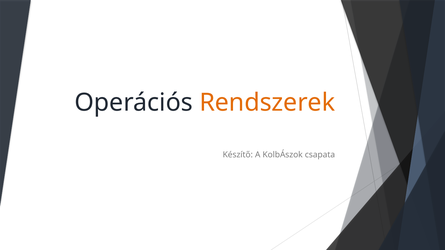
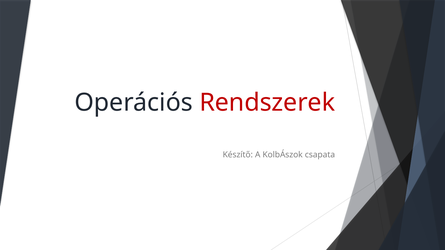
Rendszerek colour: orange -> red
